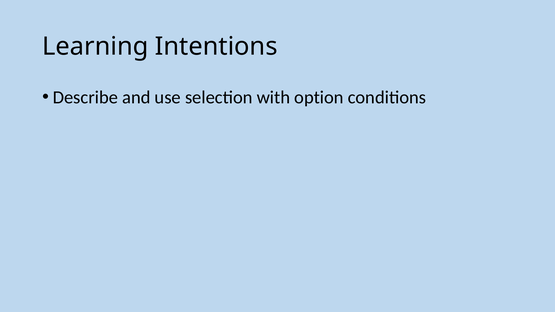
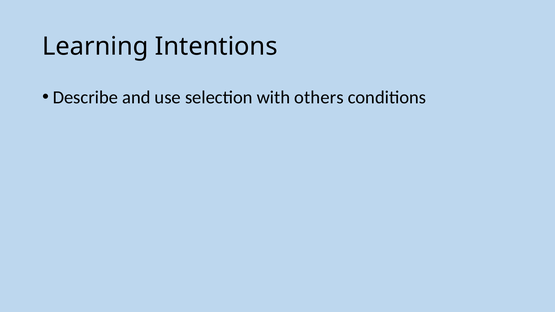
option: option -> others
